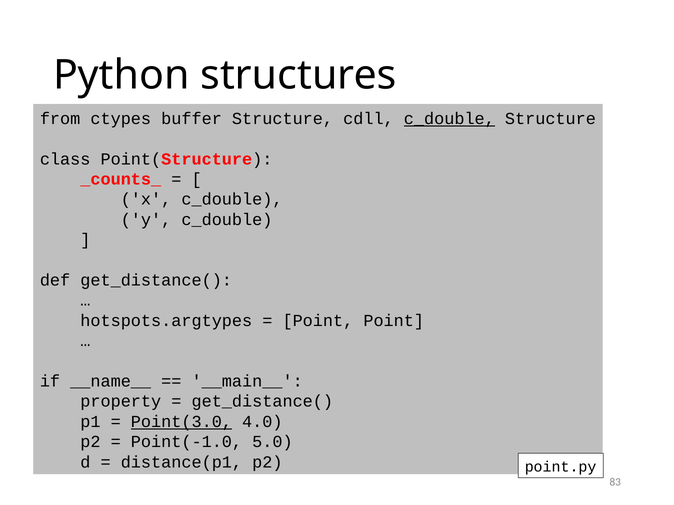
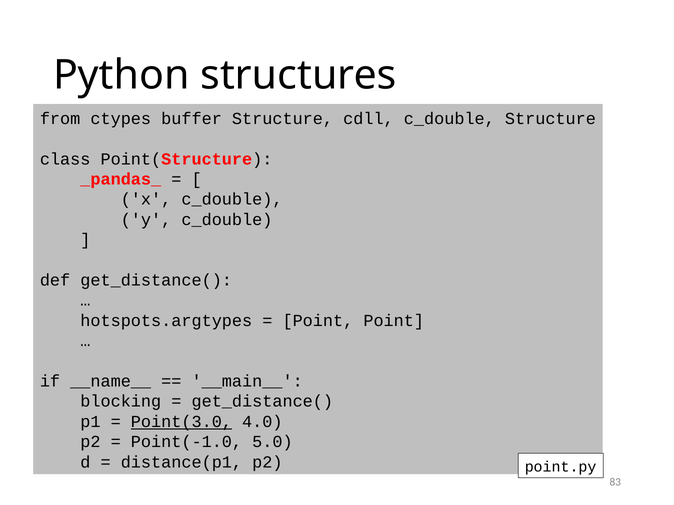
c_double at (449, 119) underline: present -> none
_counts_: _counts_ -> _pandas_
property: property -> blocking
